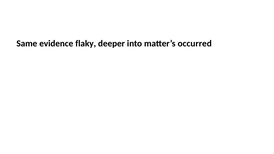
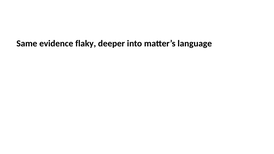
occurred: occurred -> language
